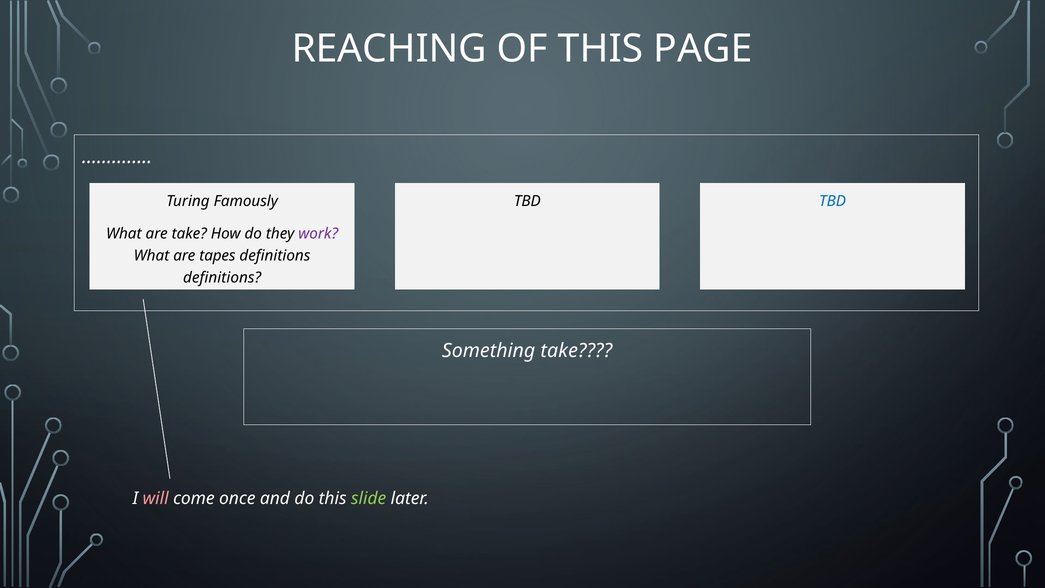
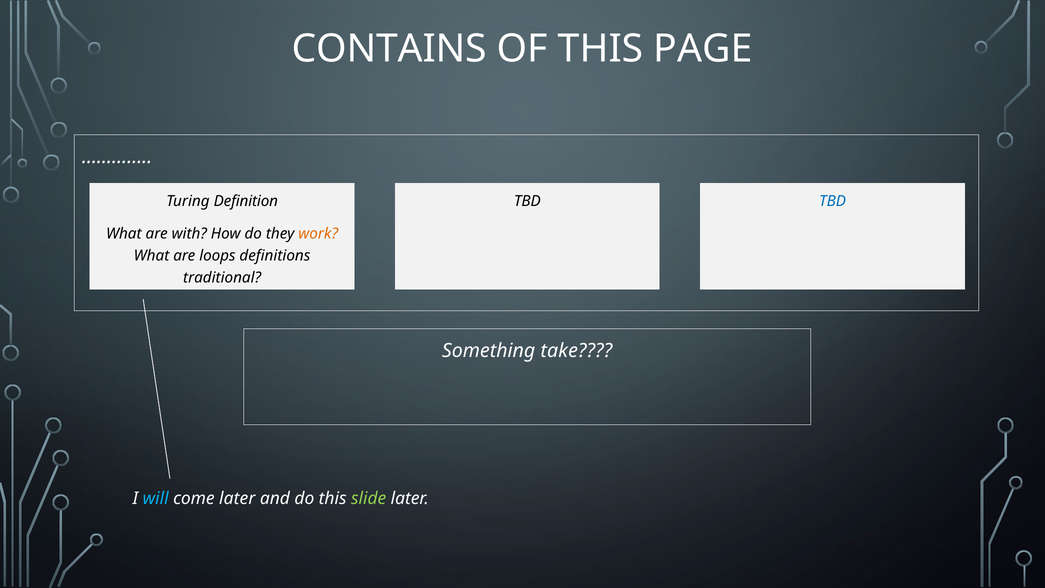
REACHING: REACHING -> CONTAINS
Famously: Famously -> Definition
are take: take -> with
work colour: purple -> orange
tapes: tapes -> loops
definitions at (222, 278): definitions -> traditional
will colour: pink -> light blue
come once: once -> later
